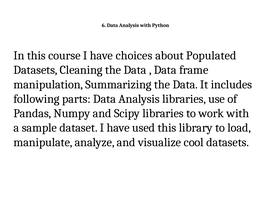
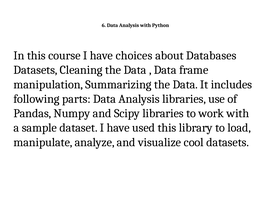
Populated: Populated -> Databases
